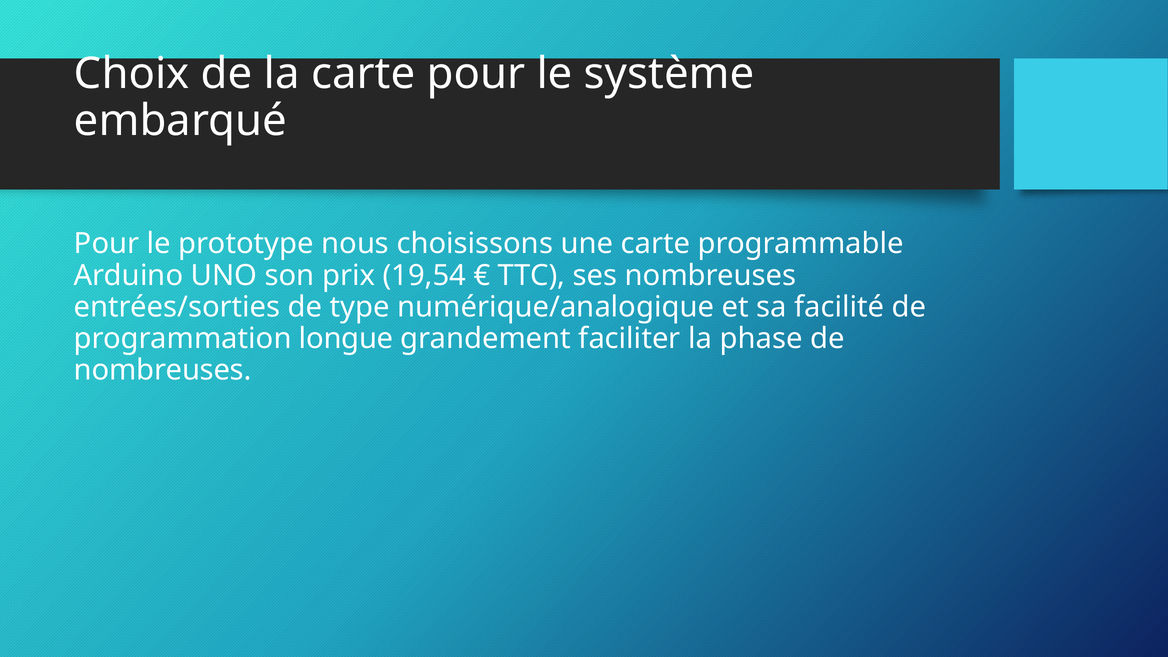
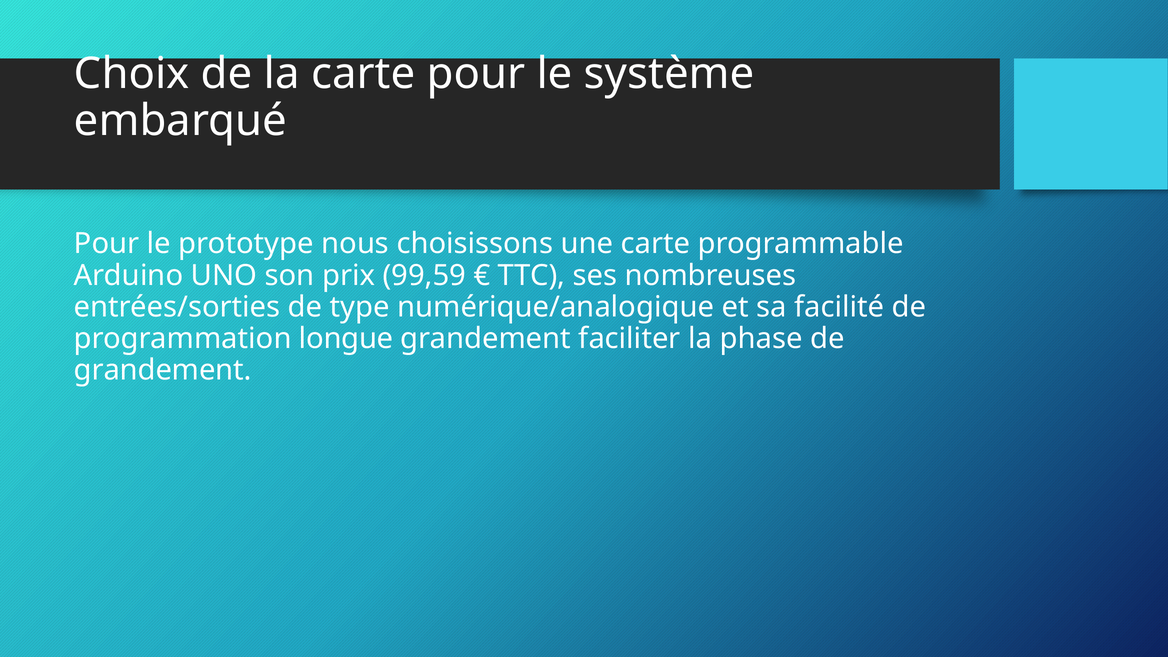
19,54: 19,54 -> 99,59
nombreuses at (163, 370): nombreuses -> grandement
